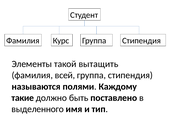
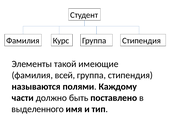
вытащить: вытащить -> имеющие
такие: такие -> части
